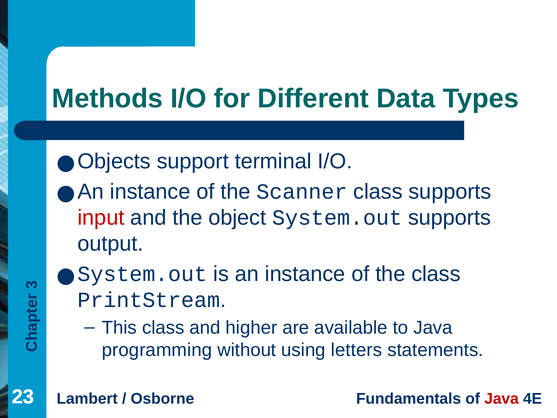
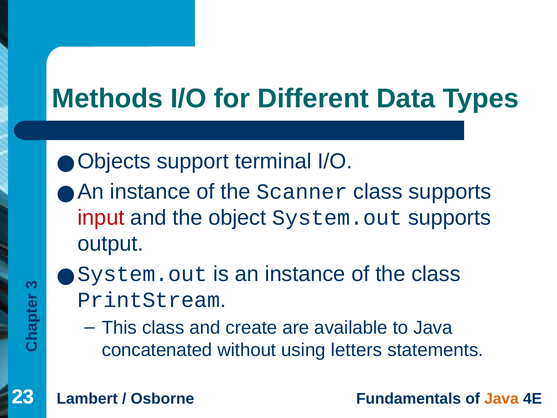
higher: higher -> create
programming: programming -> concatenated
Java at (501, 398) colour: red -> orange
